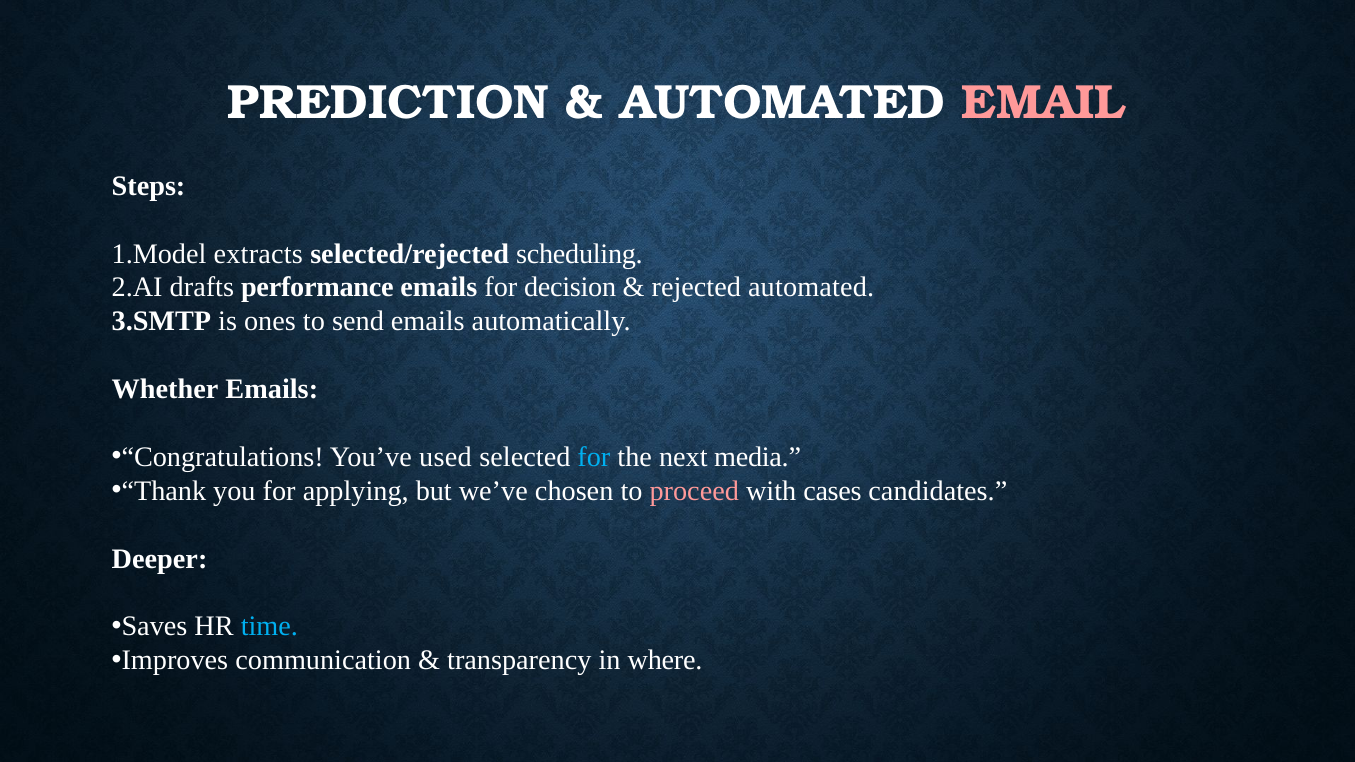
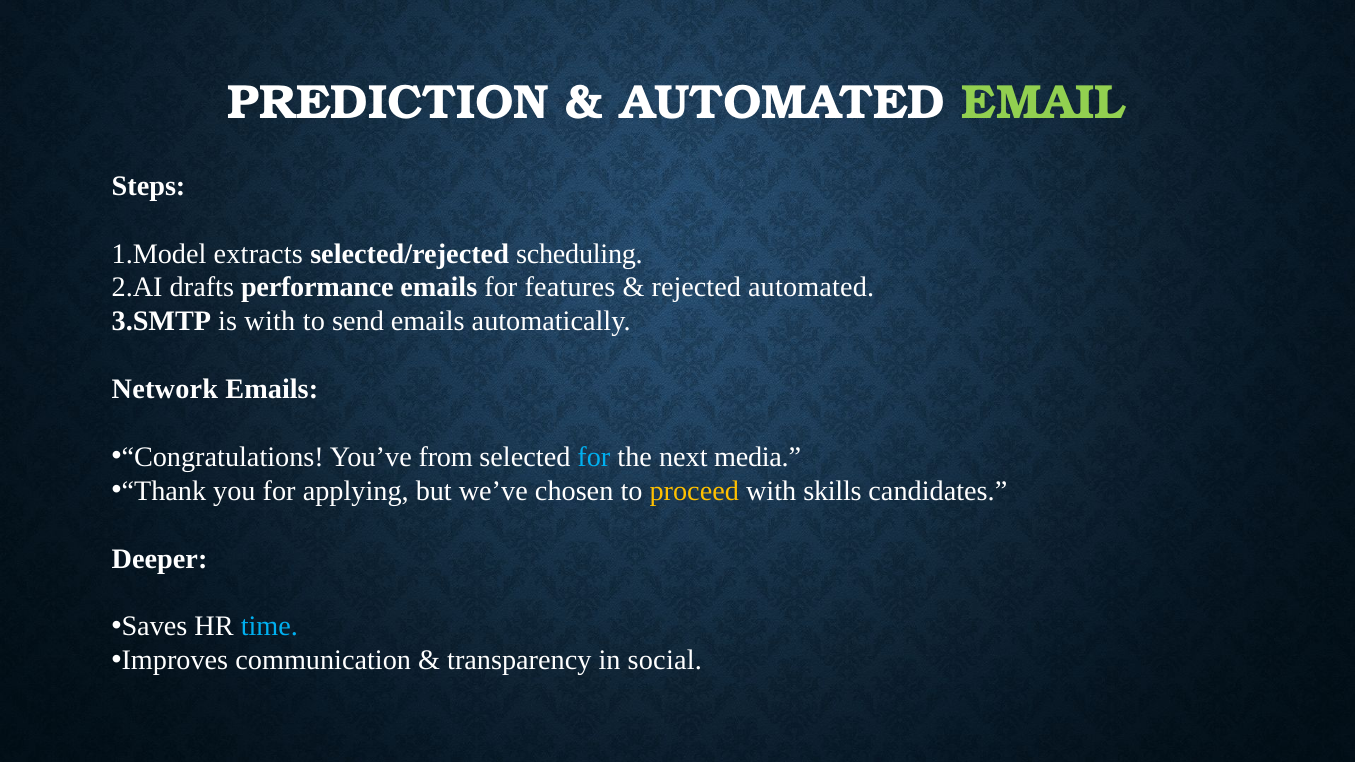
EMAIL colour: pink -> light green
decision: decision -> features
is ones: ones -> with
Whether: Whether -> Network
used: used -> from
proceed colour: pink -> yellow
cases: cases -> skills
where: where -> social
